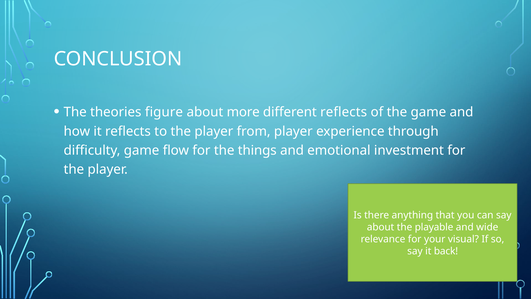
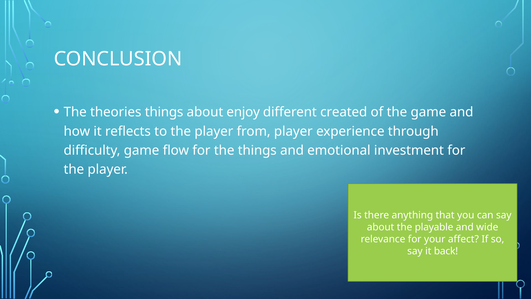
theories figure: figure -> things
more: more -> enjoy
different reflects: reflects -> created
visual: visual -> affect
